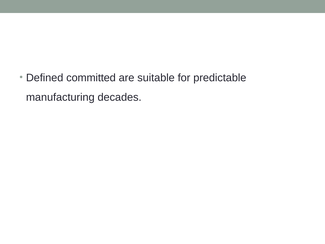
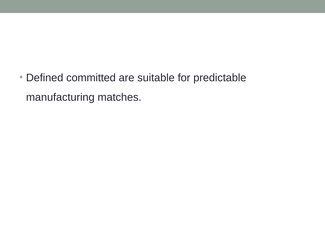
decades: decades -> matches
